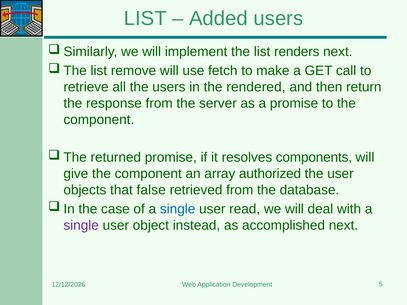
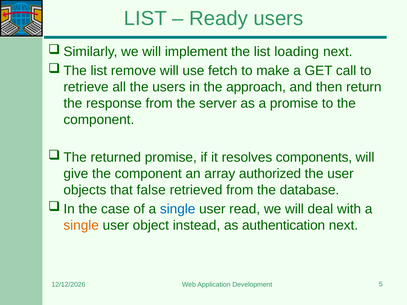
Added: Added -> Ready
renders: renders -> loading
rendered: rendered -> approach
single at (81, 225) colour: purple -> orange
accomplished: accomplished -> authentication
